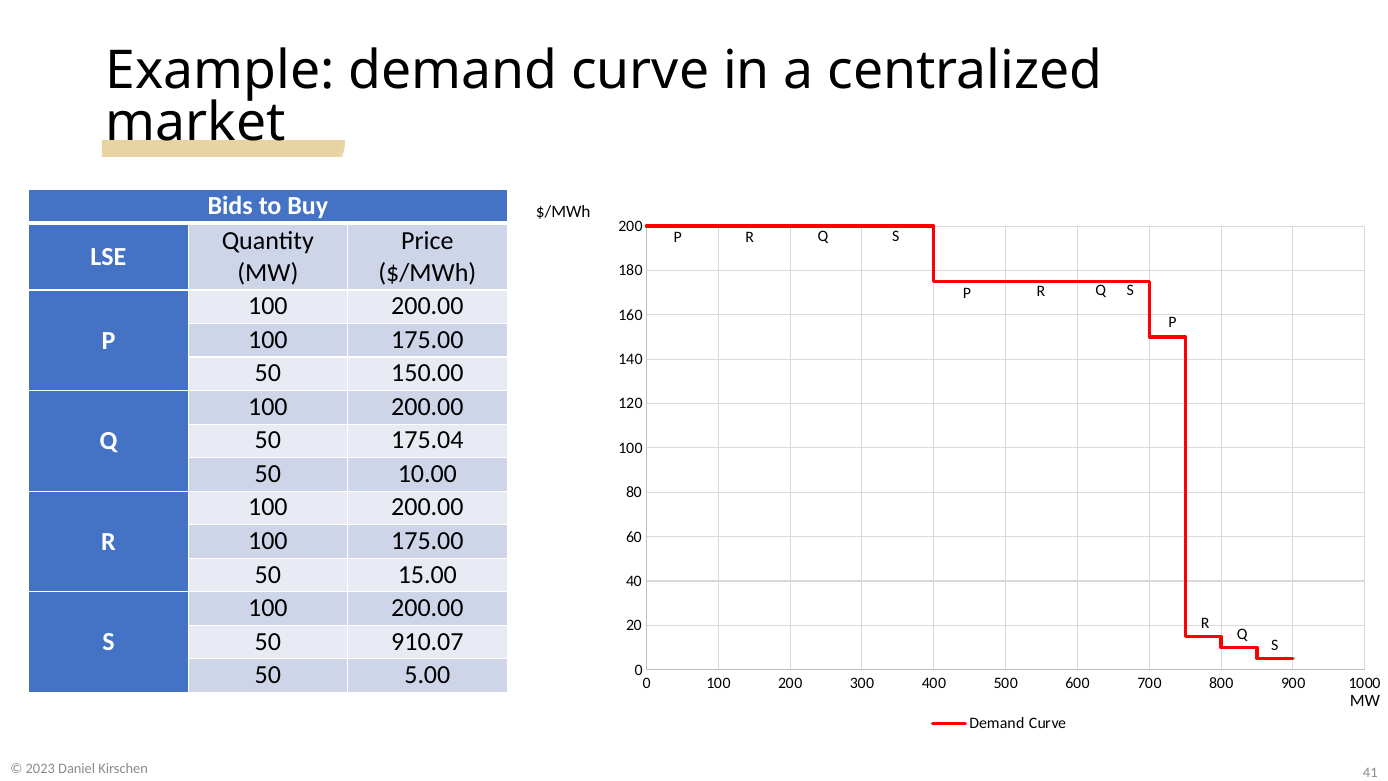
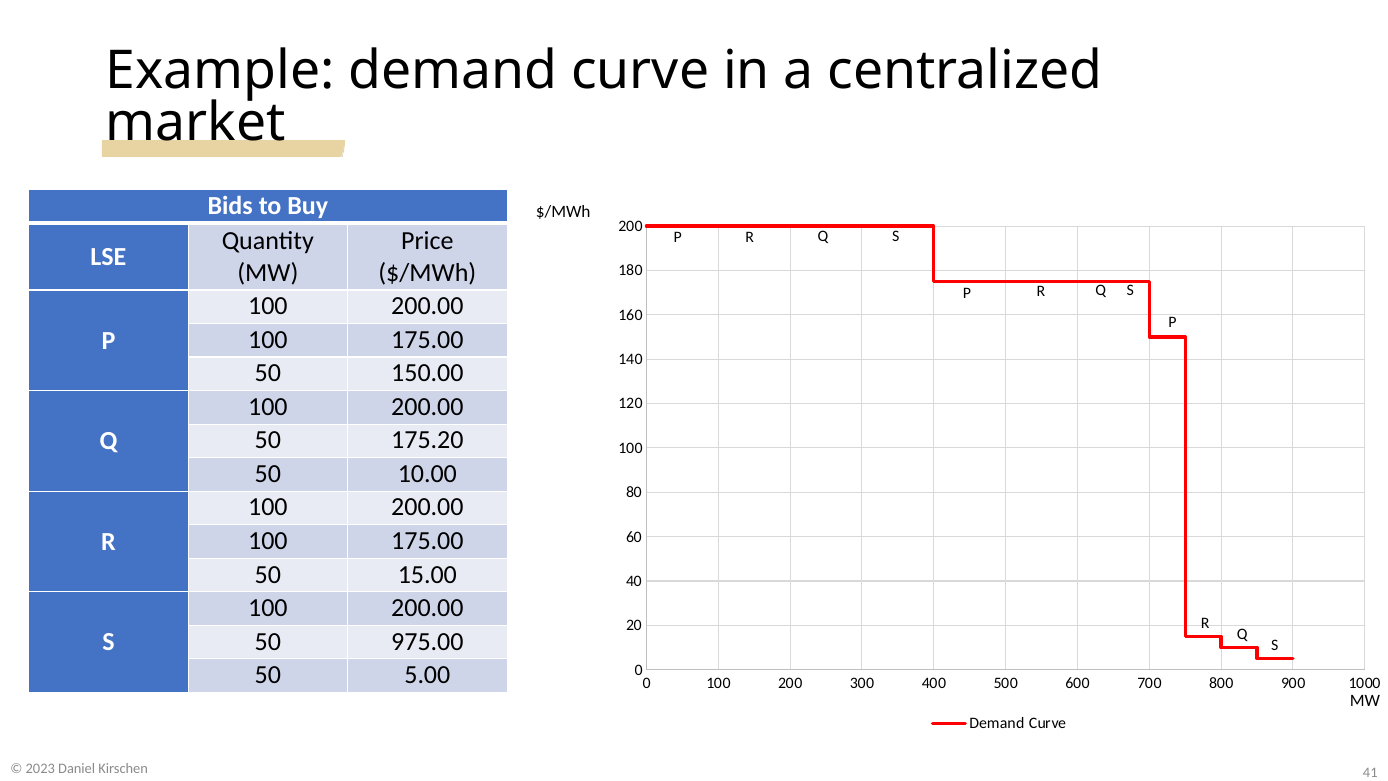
175.04: 175.04 -> 175.20
910.07: 910.07 -> 975.00
